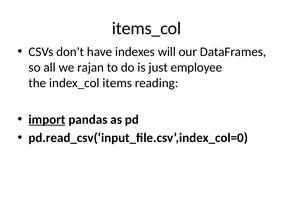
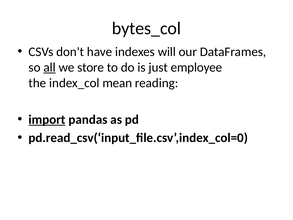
items_col: items_col -> bytes_col
all underline: none -> present
rajan: rajan -> store
items: items -> mean
